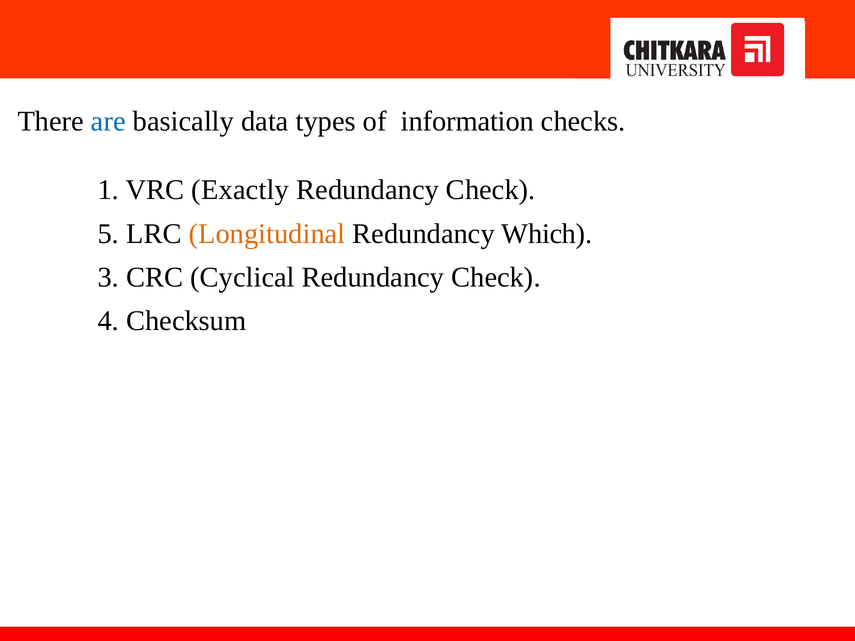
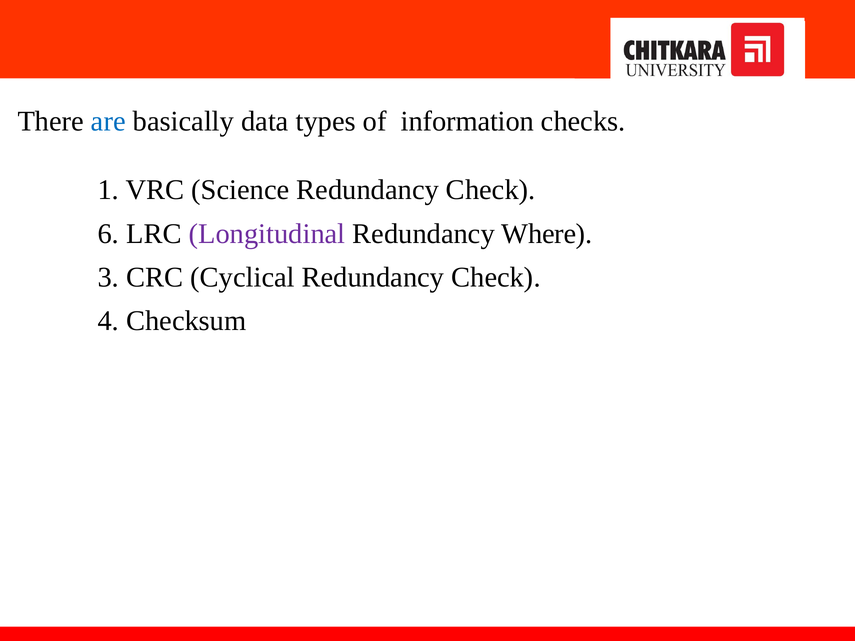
Exactly: Exactly -> Science
5: 5 -> 6
Longitudinal colour: orange -> purple
Which: Which -> Where
